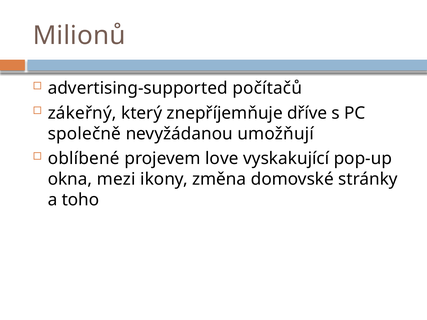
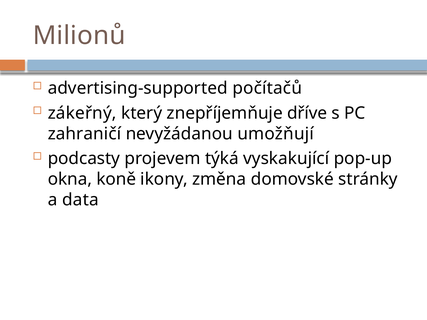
společně: společně -> zahraničí
oblíbené: oblíbené -> podcasty
love: love -> týká
mezi: mezi -> koně
toho: toho -> data
